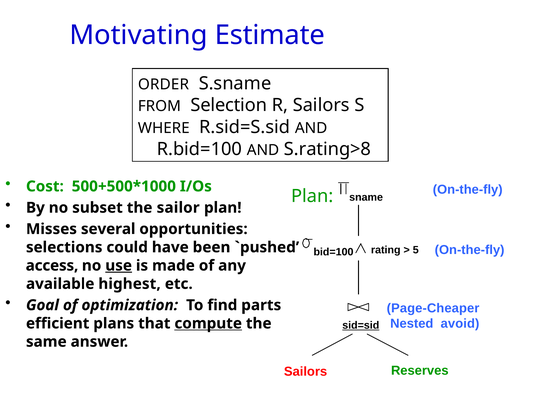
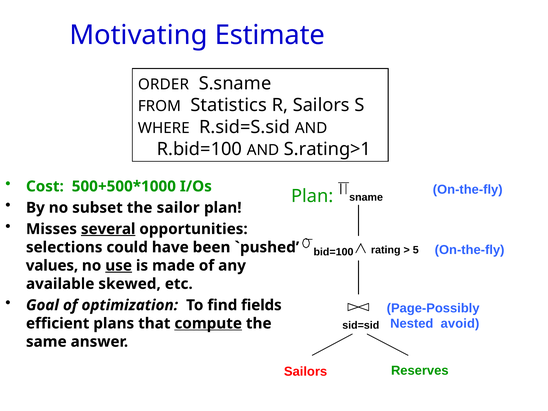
Selection: Selection -> Statistics
S.rating>8: S.rating>8 -> S.rating>1
several underline: none -> present
access: access -> values
highest: highest -> skewed
parts: parts -> fields
Page-Cheaper: Page-Cheaper -> Page-Possibly
sid=sid underline: present -> none
